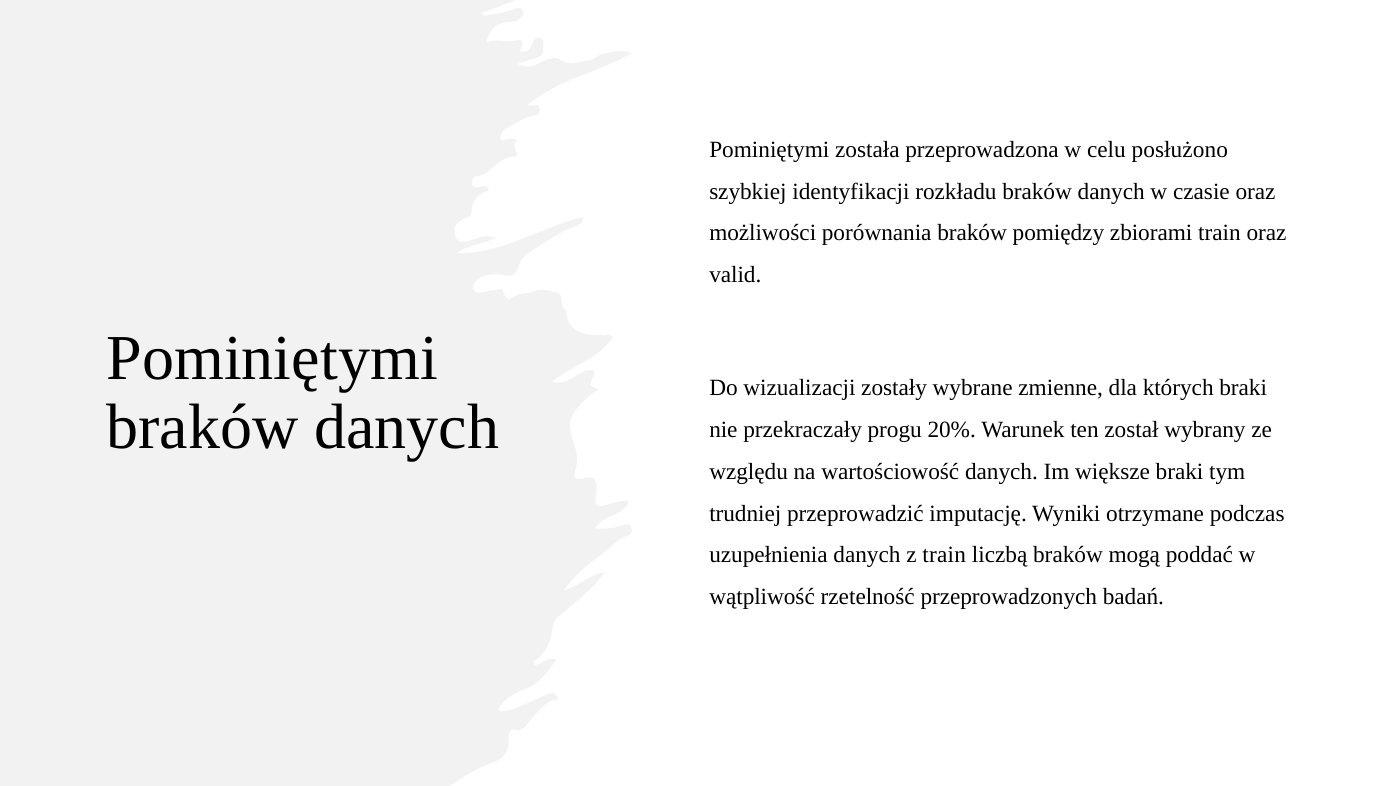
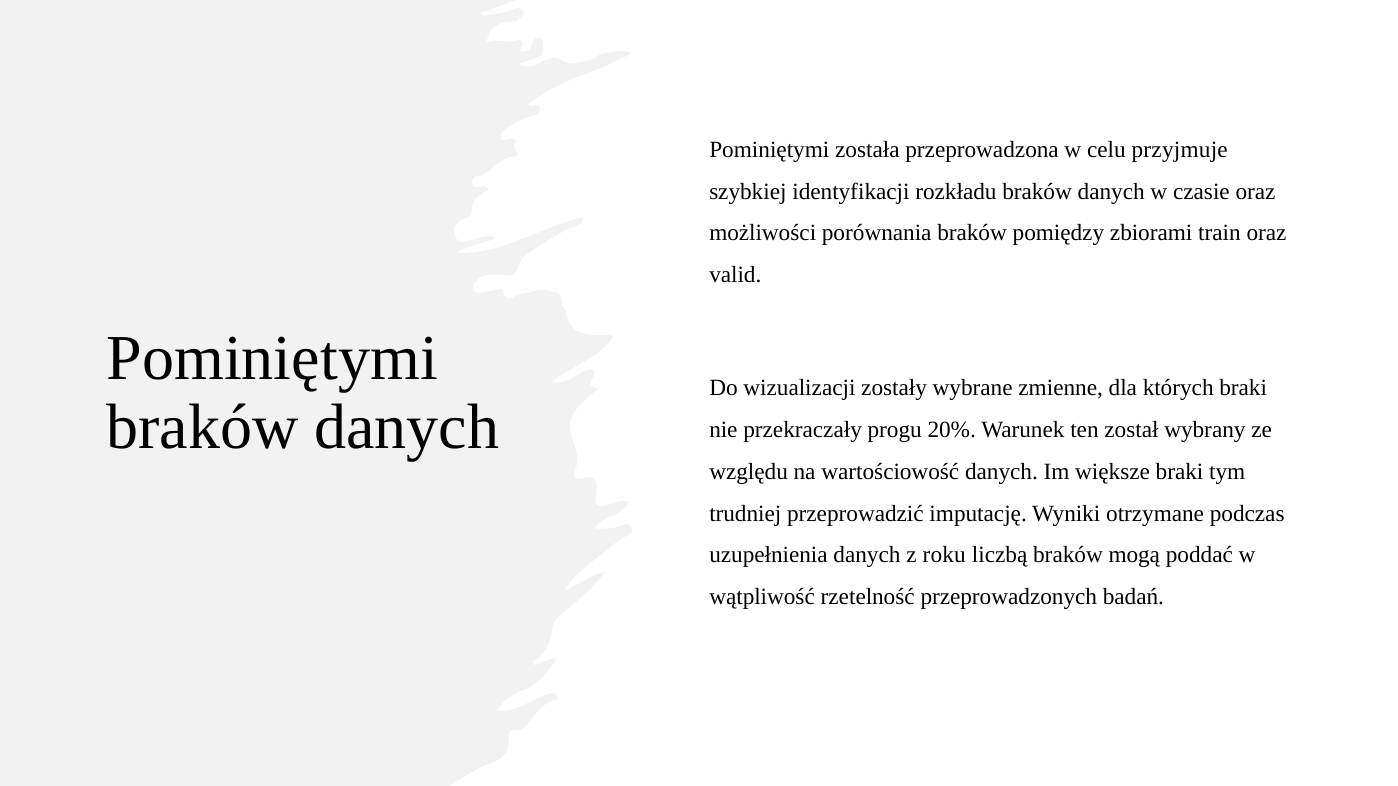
posłużono: posłużono -> przyjmuje
z train: train -> roku
